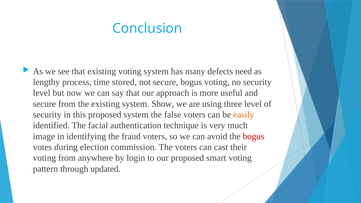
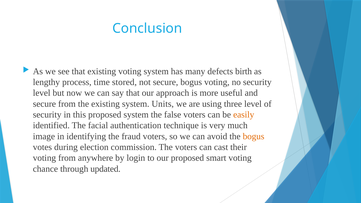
need: need -> birth
Show: Show -> Units
bogus at (254, 136) colour: red -> orange
pattern: pattern -> chance
